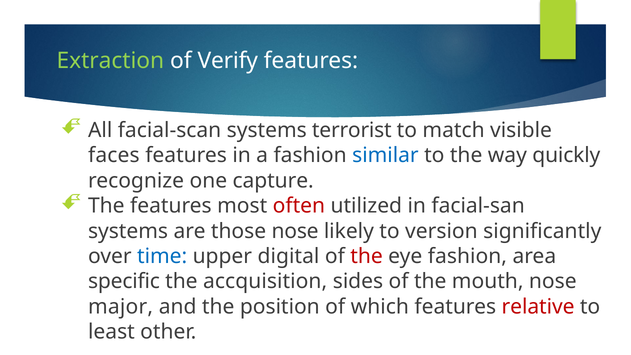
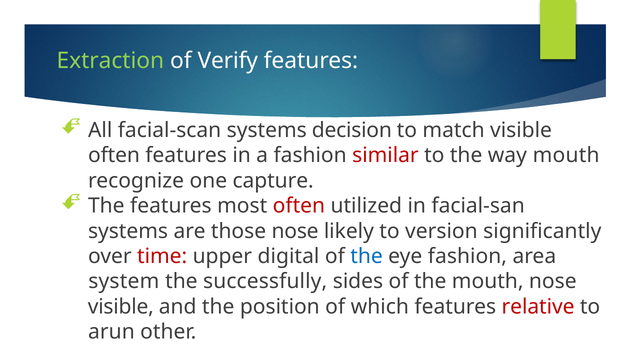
terrorist: terrorist -> decision
faces at (114, 155): faces -> often
similar colour: blue -> red
way quickly: quickly -> mouth
time colour: blue -> red
the at (367, 256) colour: red -> blue
specific: specific -> system
accquisition: accquisition -> successfully
major at (121, 307): major -> visible
least: least -> arun
